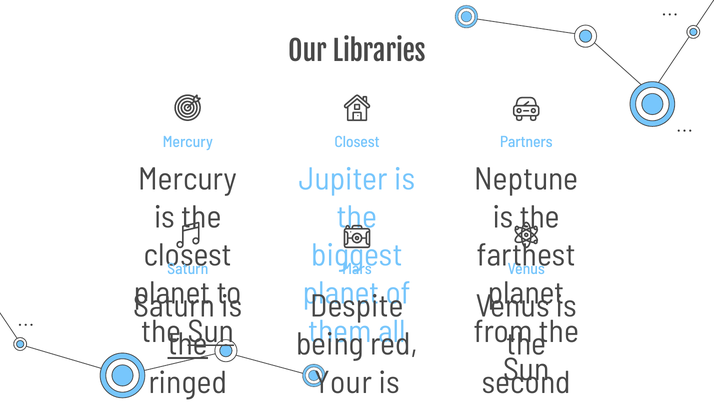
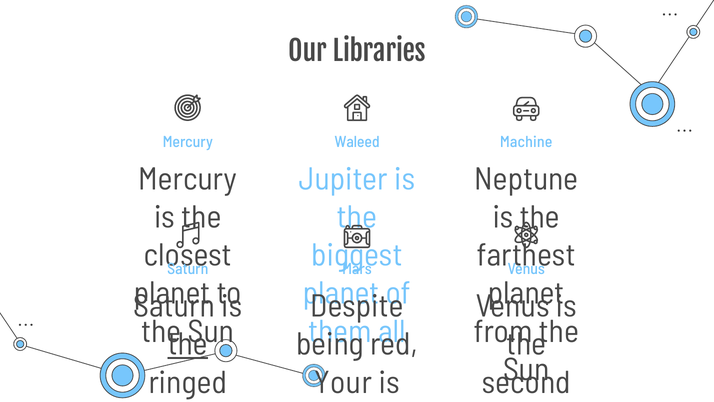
Mercury Closest: Closest -> Waleed
Partners: Partners -> Machine
Sun at (211, 331) underline: present -> none
